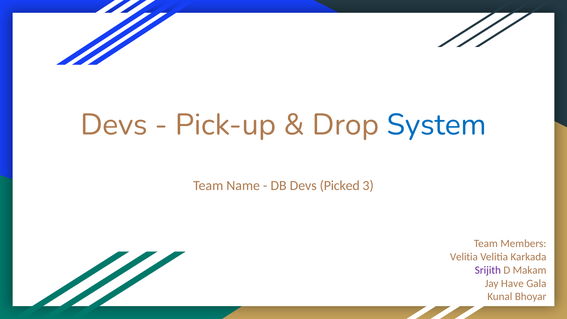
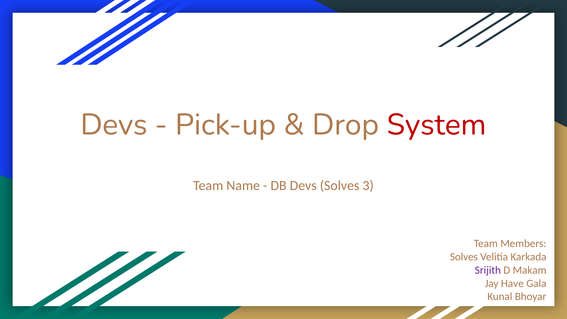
System colour: blue -> red
Devs Picked: Picked -> Solves
Velitia at (464, 257): Velitia -> Solves
